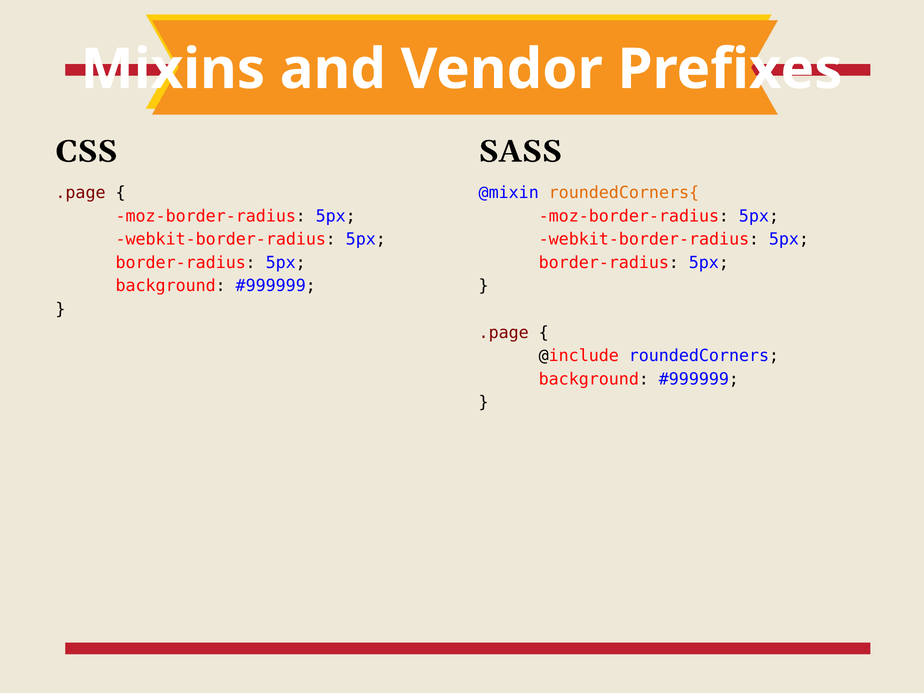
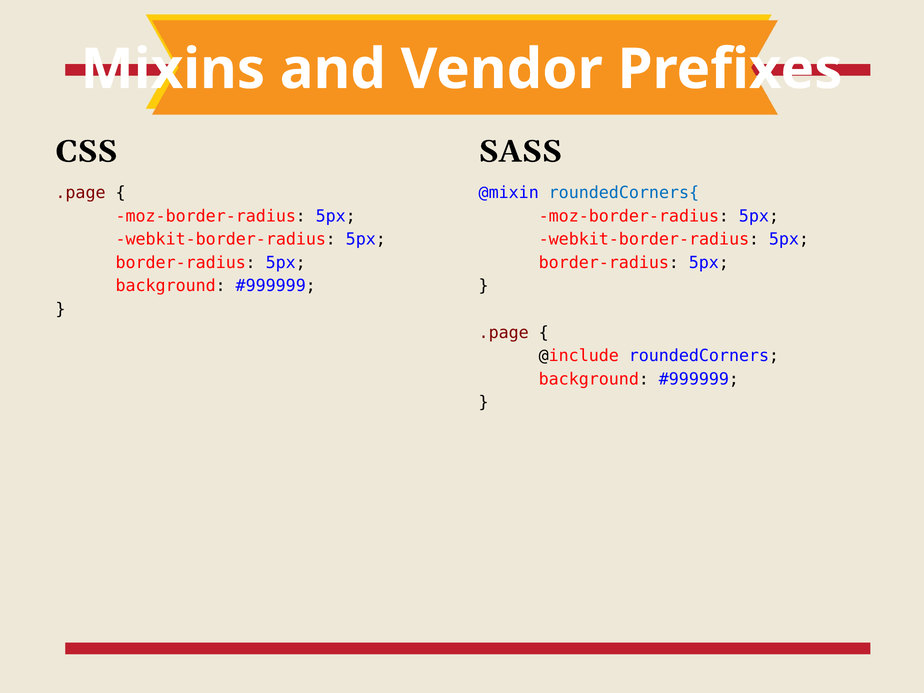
roundedCorners{ colour: orange -> blue
